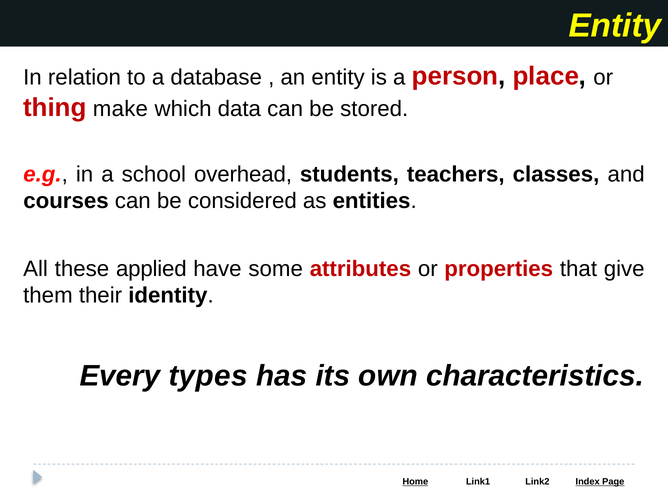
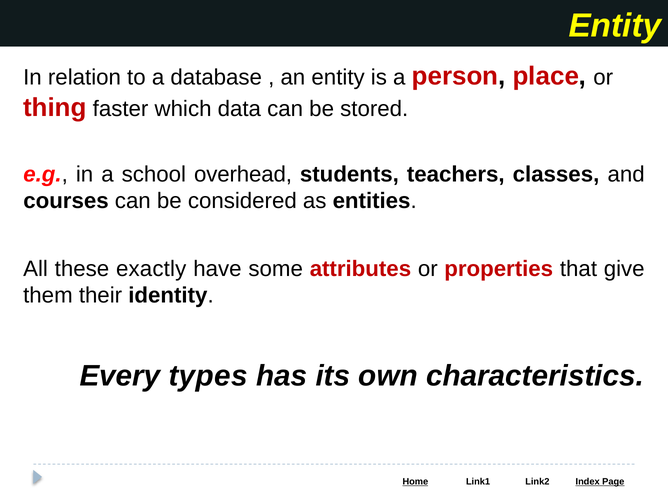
make: make -> faster
applied: applied -> exactly
